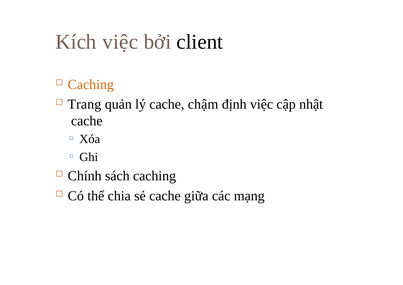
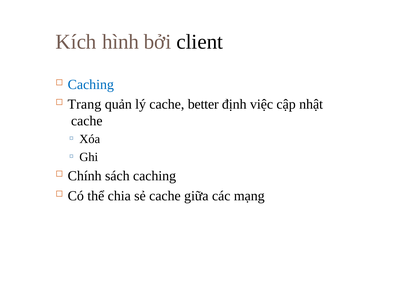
Kích việc: việc -> hình
Caching at (91, 84) colour: orange -> blue
chậm: chậm -> better
